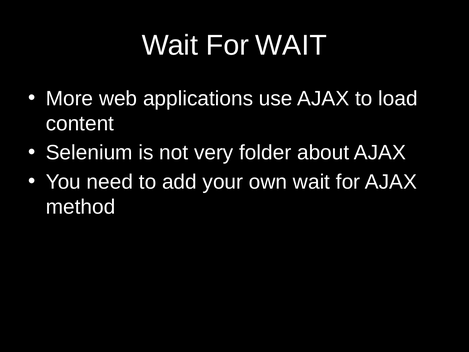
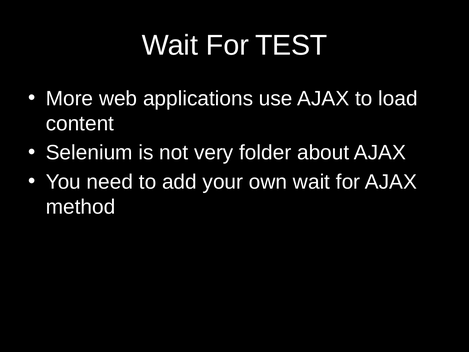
For WAIT: WAIT -> TEST
